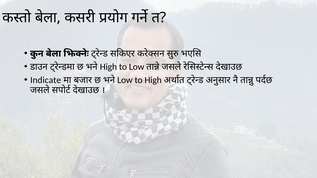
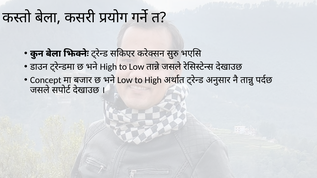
Indicate: Indicate -> Concept
